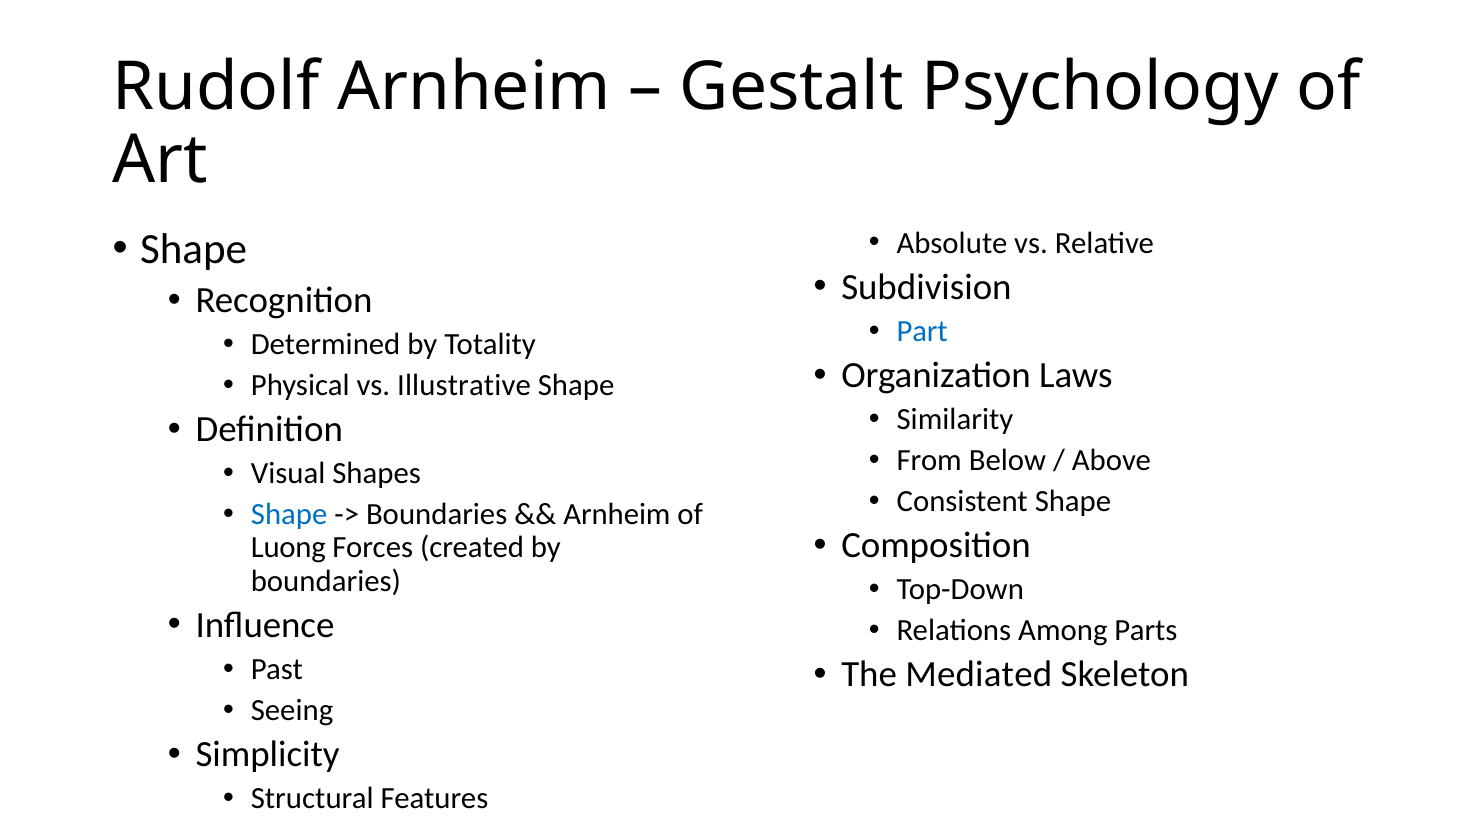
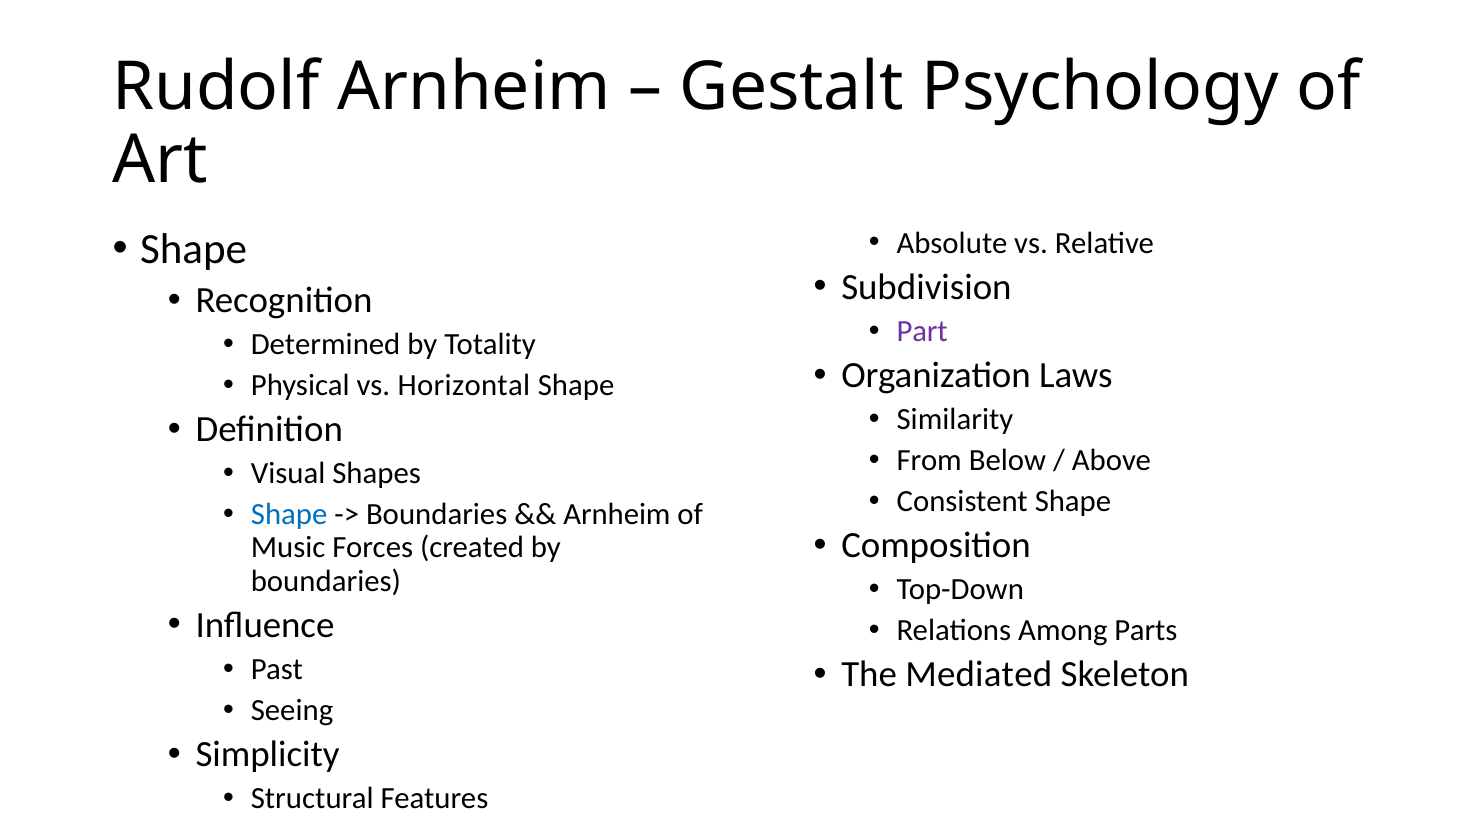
Part colour: blue -> purple
Illustrative: Illustrative -> Horizontal
Luong: Luong -> Music
